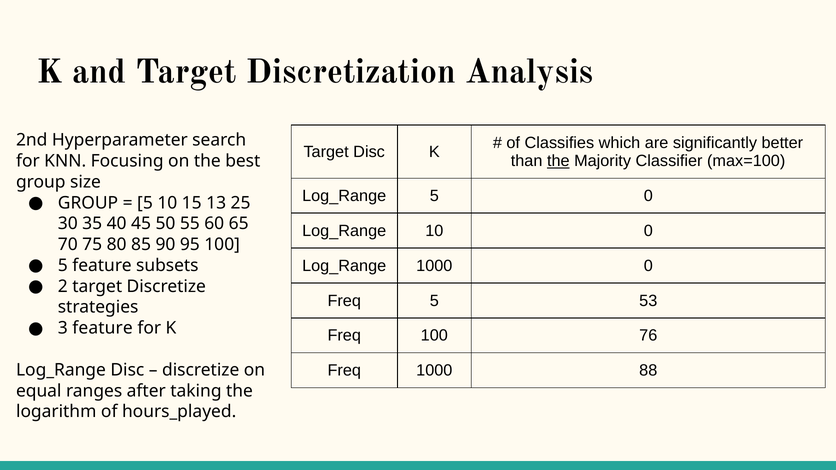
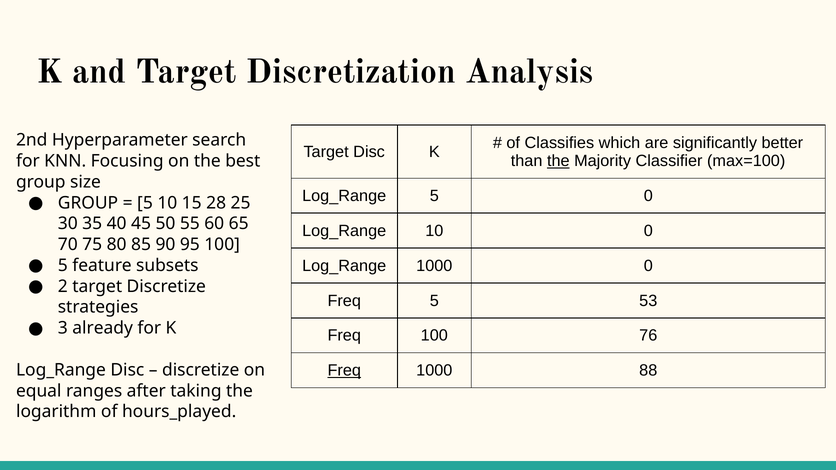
13: 13 -> 28
3 feature: feature -> already
Freq at (344, 371) underline: none -> present
